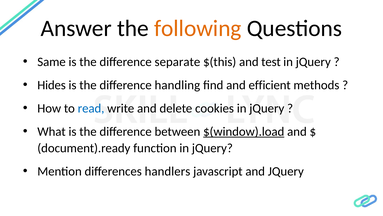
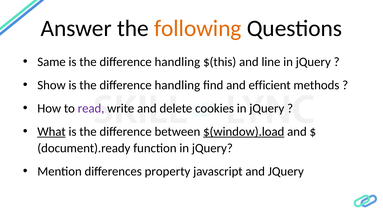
separate at (177, 62): separate -> handling
test: test -> line
Hides: Hides -> Show
read colour: blue -> purple
What underline: none -> present
handlers: handlers -> property
